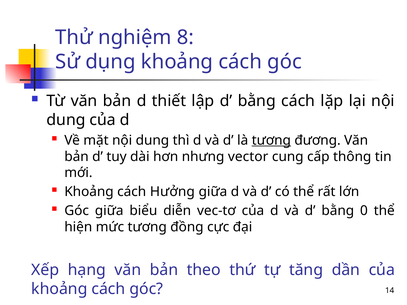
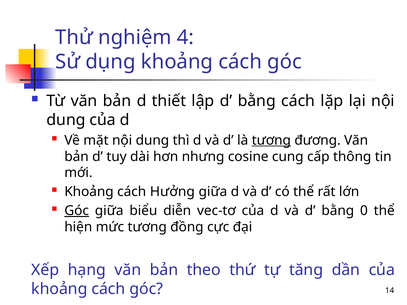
8: 8 -> 4
vector: vector -> cosine
Góc at (77, 211) underline: none -> present
